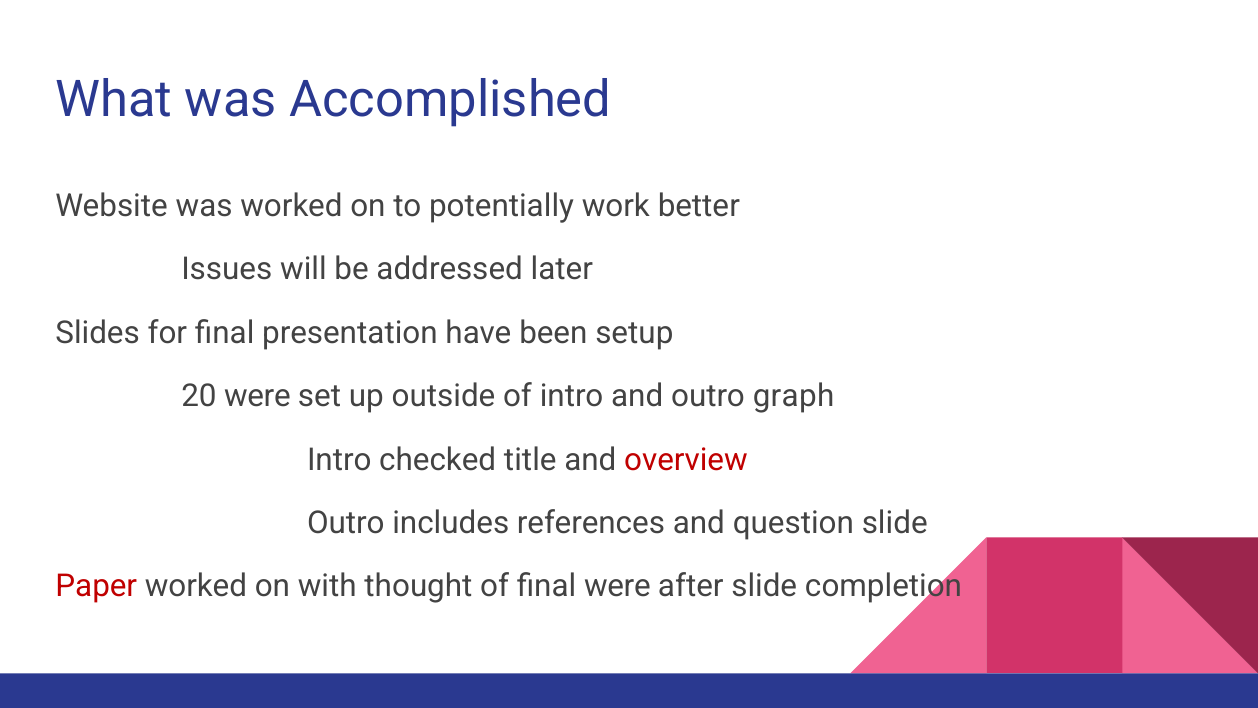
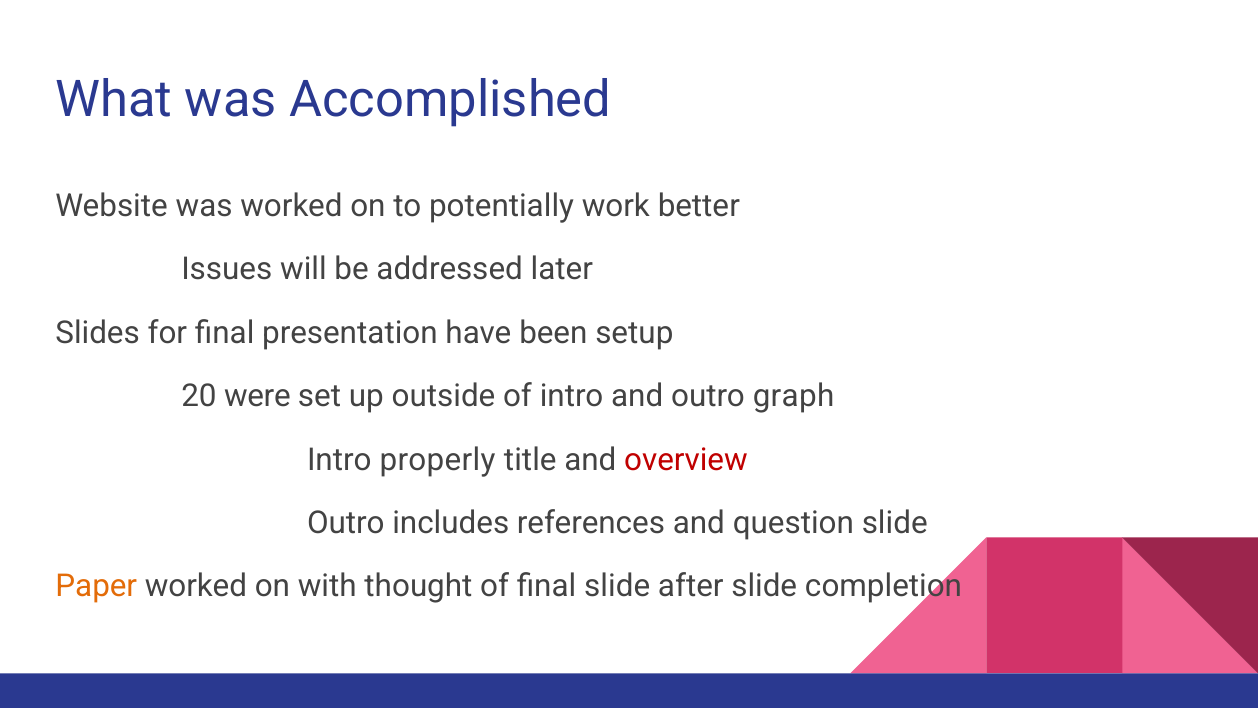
checked: checked -> properly
Paper colour: red -> orange
final were: were -> slide
